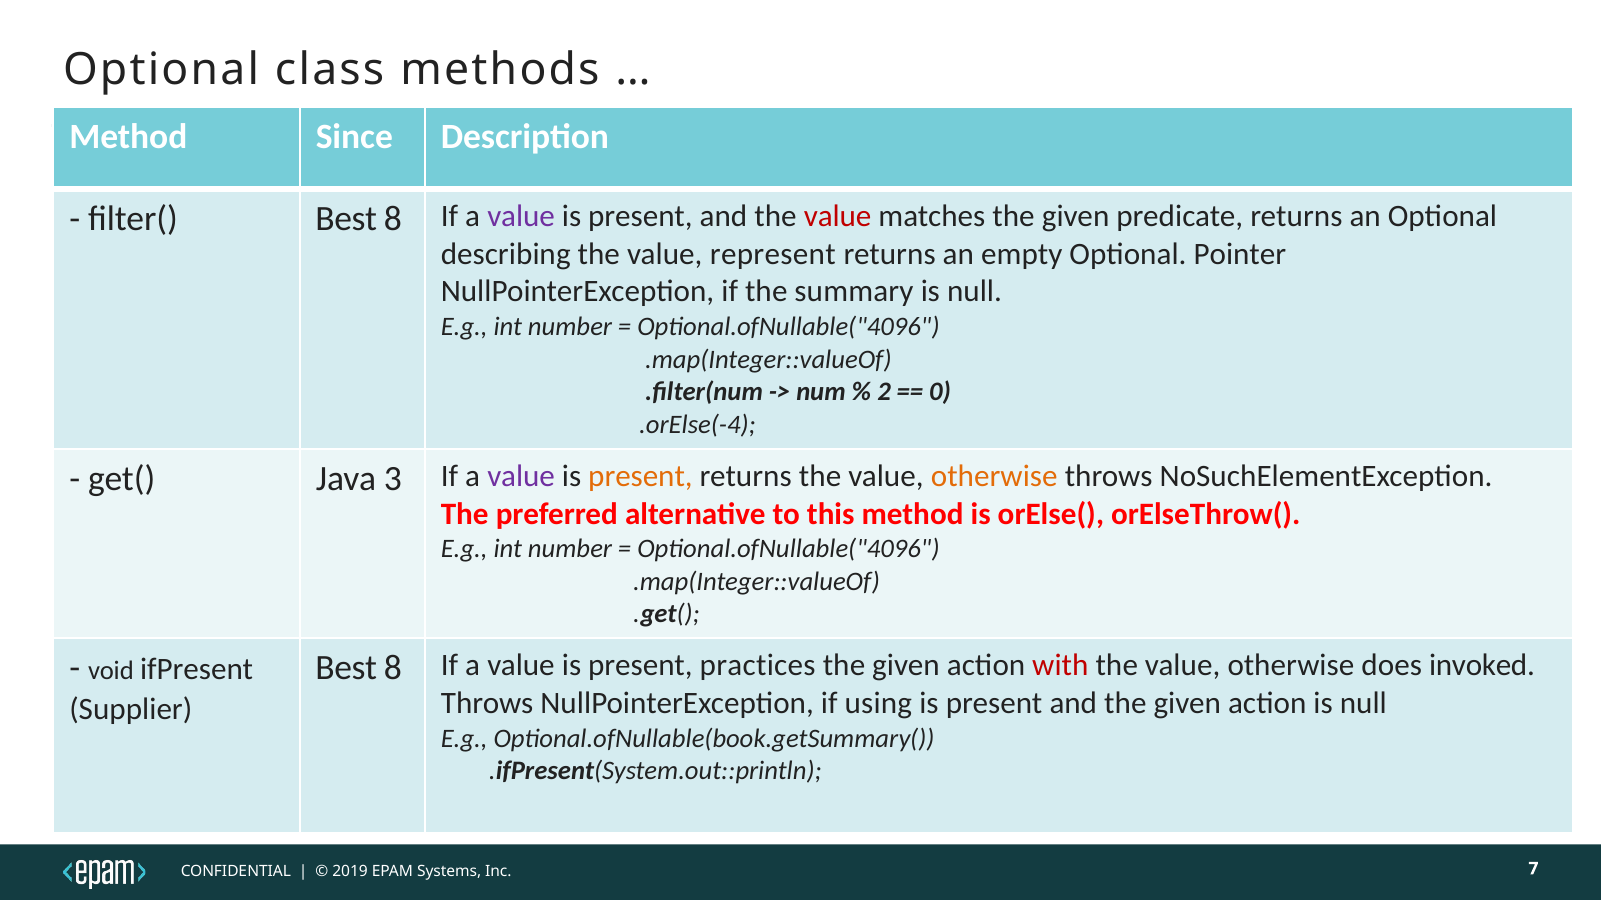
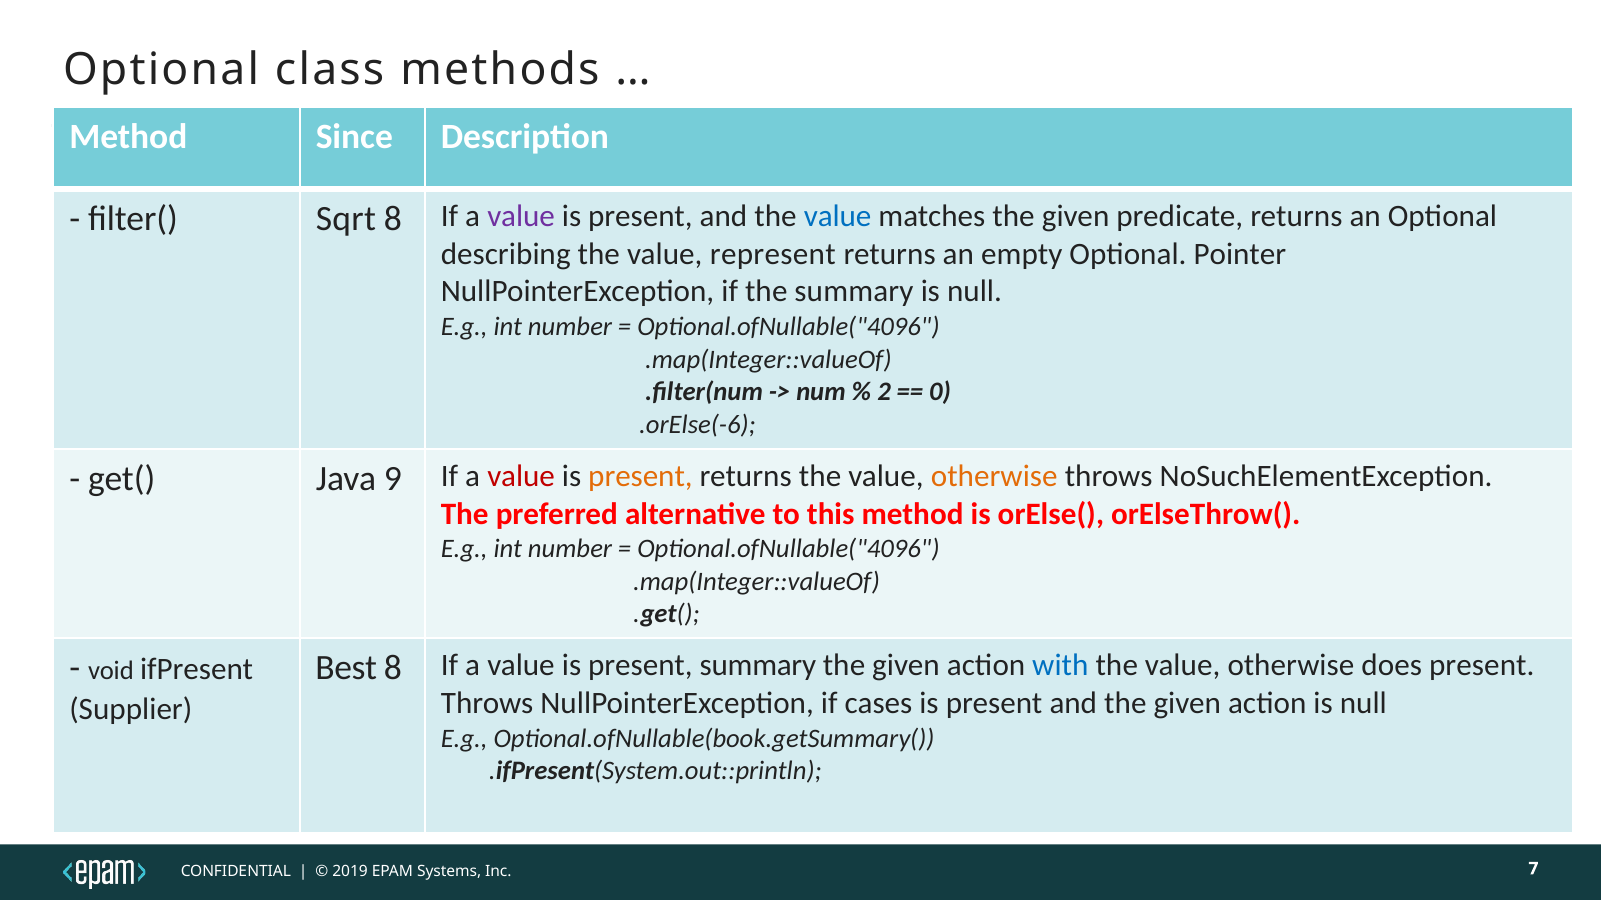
filter( Best: Best -> Sqrt
value at (838, 216) colour: red -> blue
.orElse(-4: .orElse(-4 -> .orElse(-6
3: 3 -> 9
value at (521, 476) colour: purple -> red
present practices: practices -> summary
with colour: red -> blue
does invoked: invoked -> present
using: using -> cases
